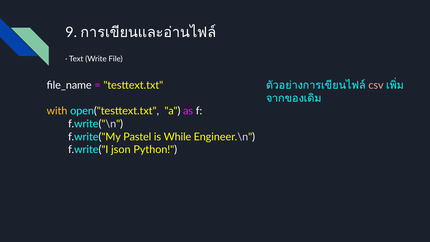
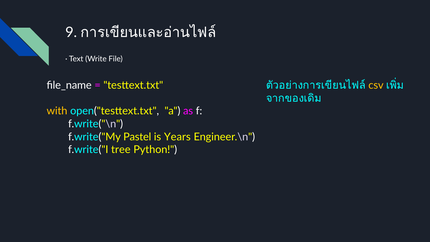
csv colour: pink -> yellow
While: While -> Years
json: json -> tree
